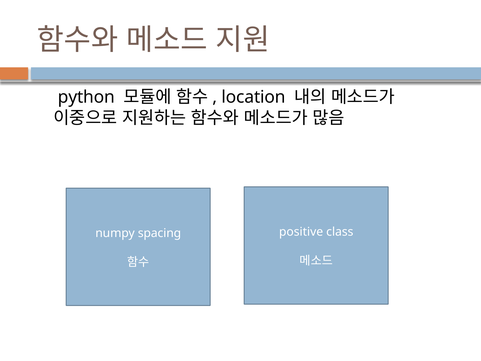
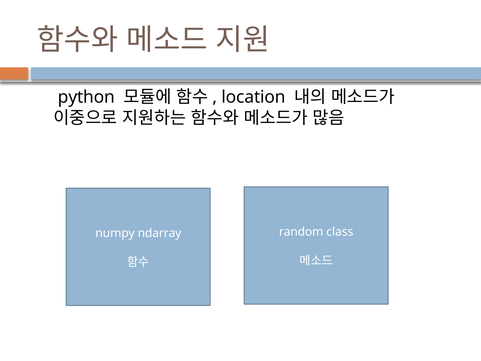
positive: positive -> random
spacing: spacing -> ndarray
